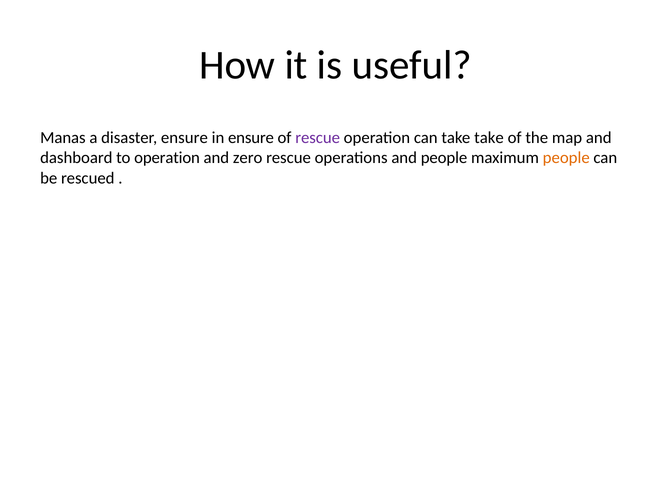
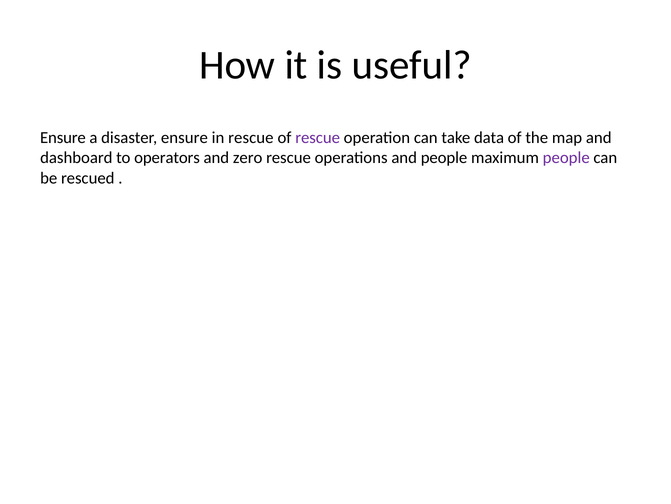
Manas at (63, 138): Manas -> Ensure
in ensure: ensure -> rescue
take take: take -> data
to operation: operation -> operators
people at (566, 158) colour: orange -> purple
